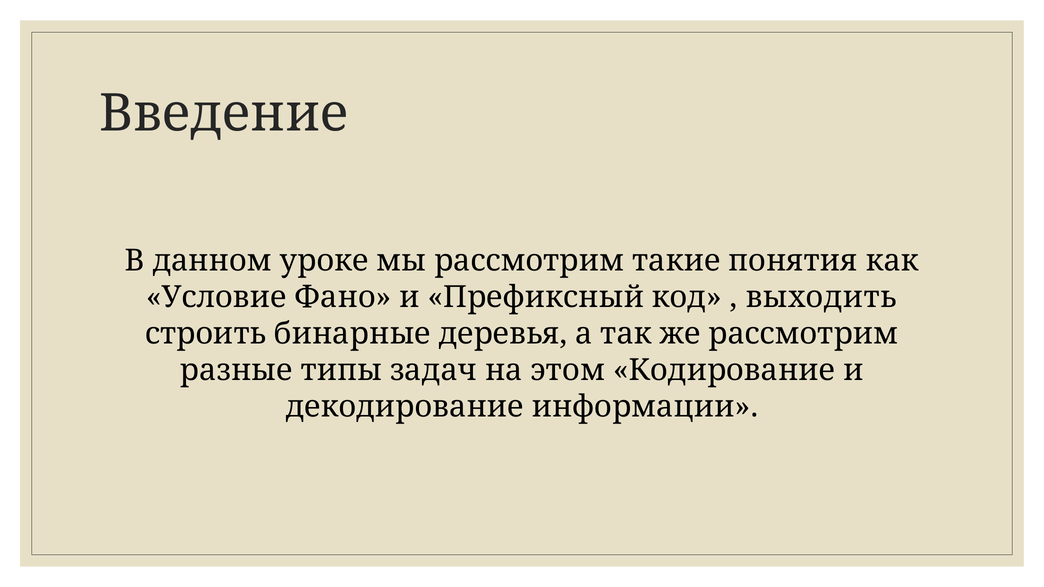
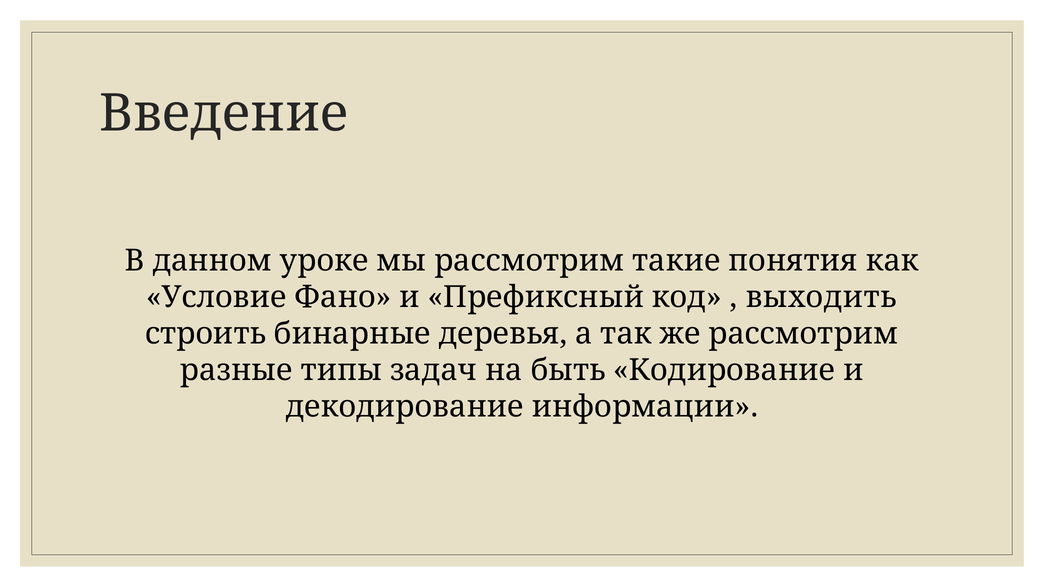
этом: этом -> быть
